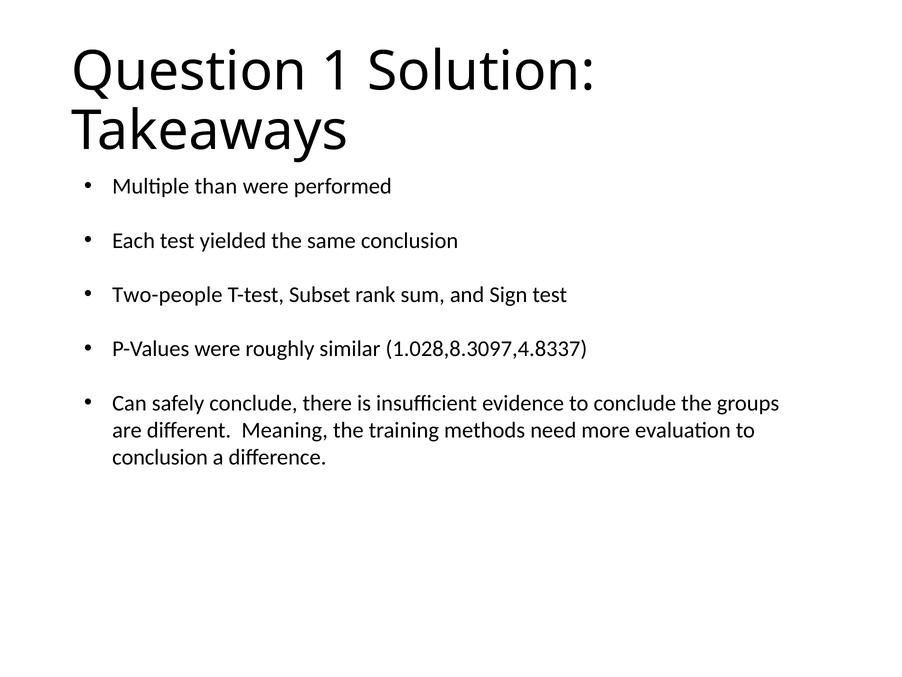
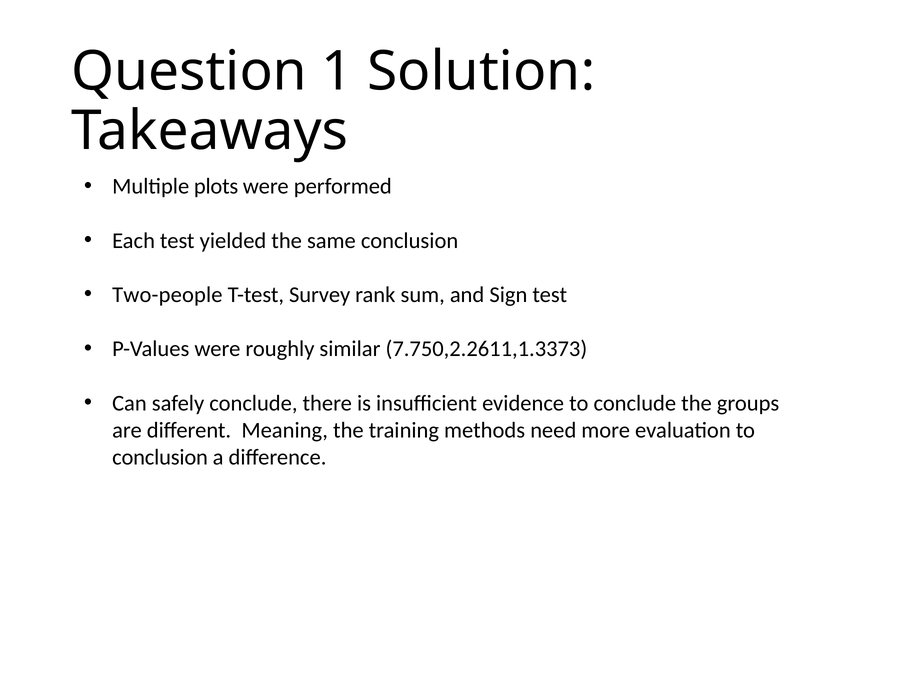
than: than -> plots
Subset: Subset -> Survey
1.028,8.3097,4.8337: 1.028,8.3097,4.8337 -> 7.750,2.2611,1.3373
